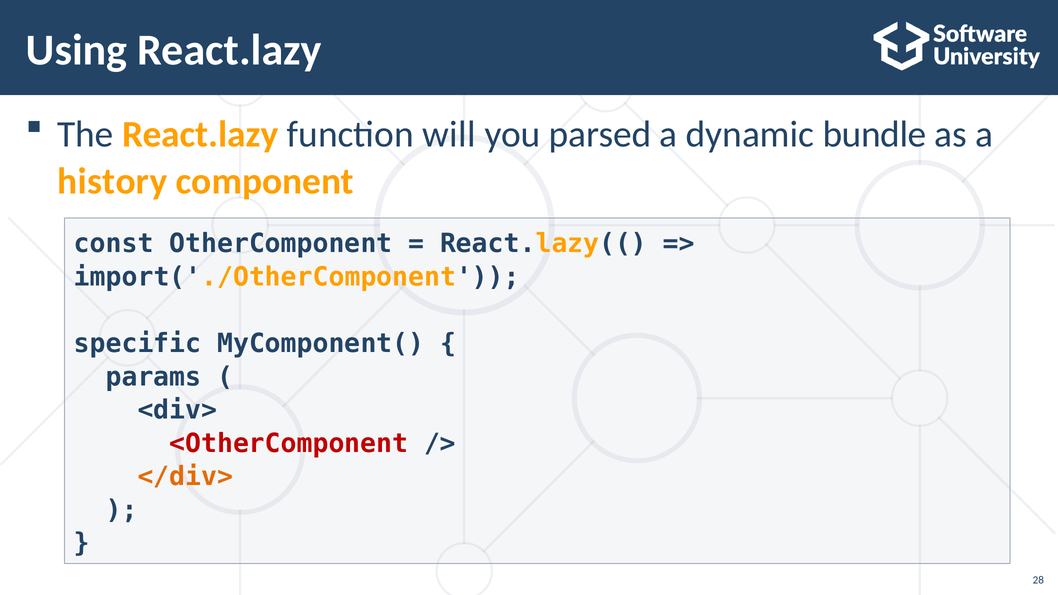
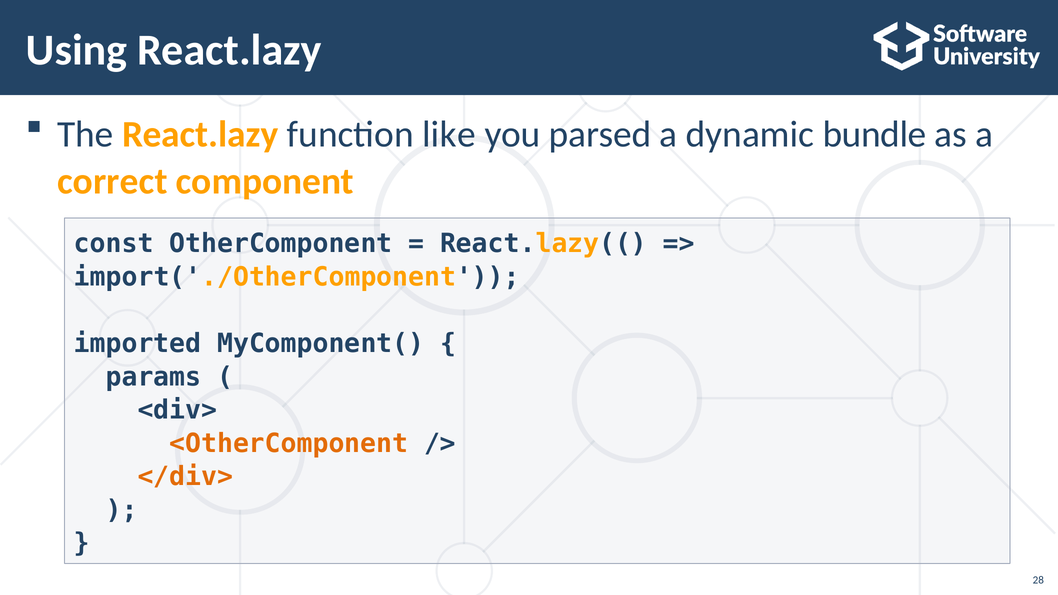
will: will -> like
history: history -> correct
specific: specific -> imported
<OtherComponent colour: red -> orange
